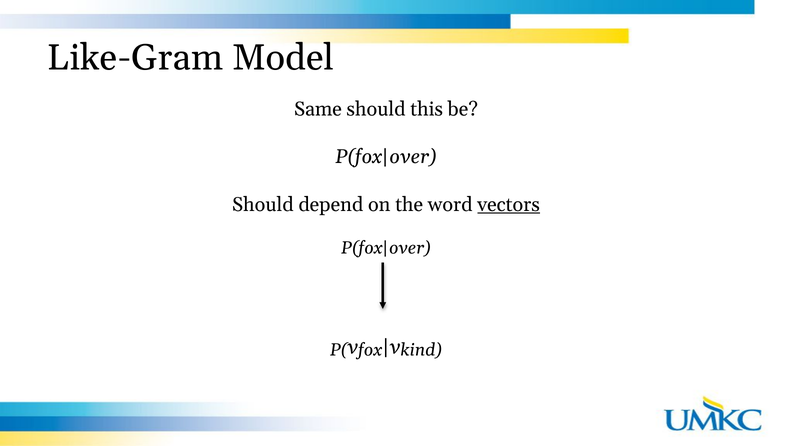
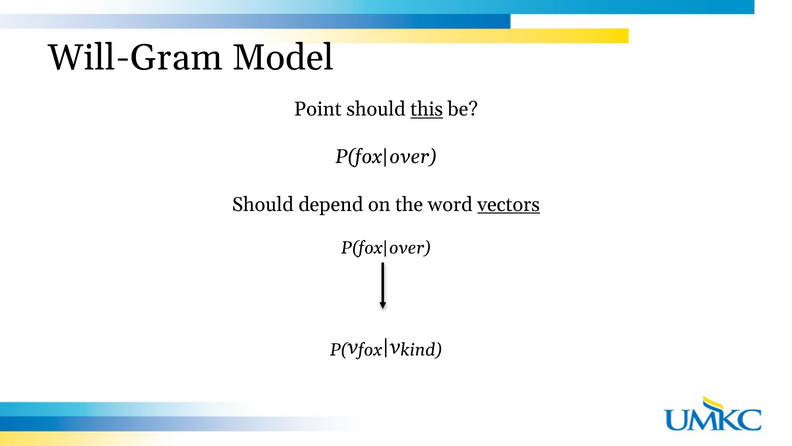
Like-Gram: Like-Gram -> Will-Gram
Same: Same -> Point
this underline: none -> present
